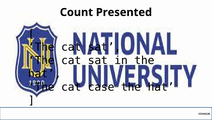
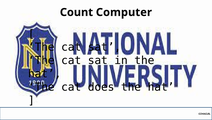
Presented: Presented -> Computer
case: case -> does
